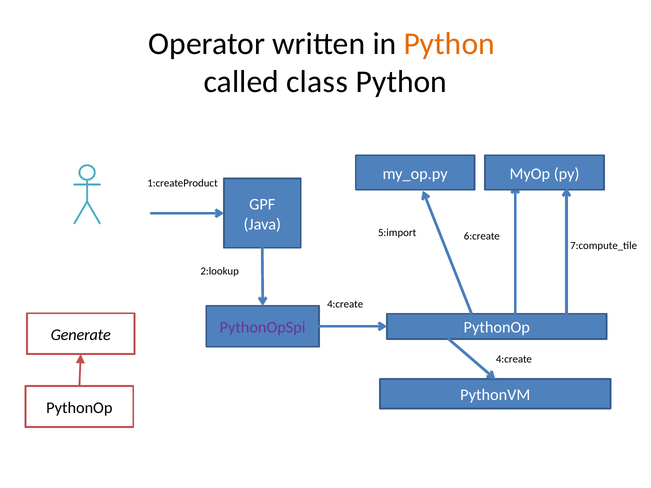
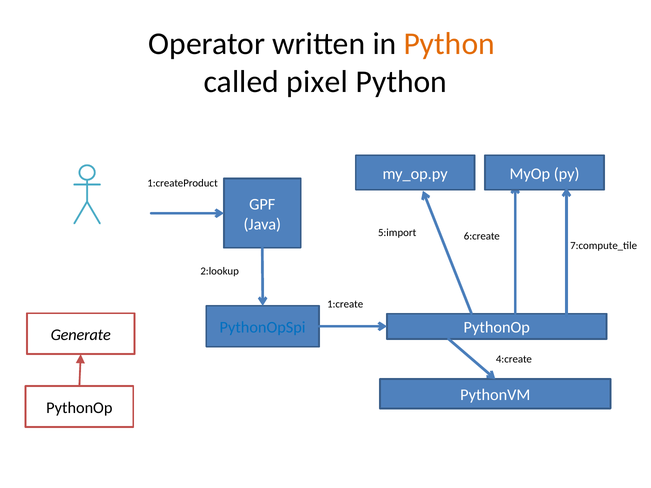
class: class -> pixel
4:create at (345, 304): 4:create -> 1:create
PythonOpSpi colour: purple -> blue
